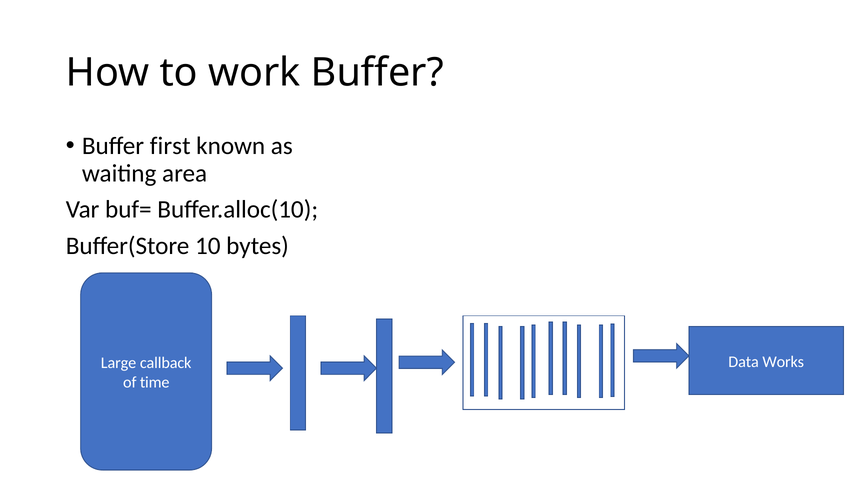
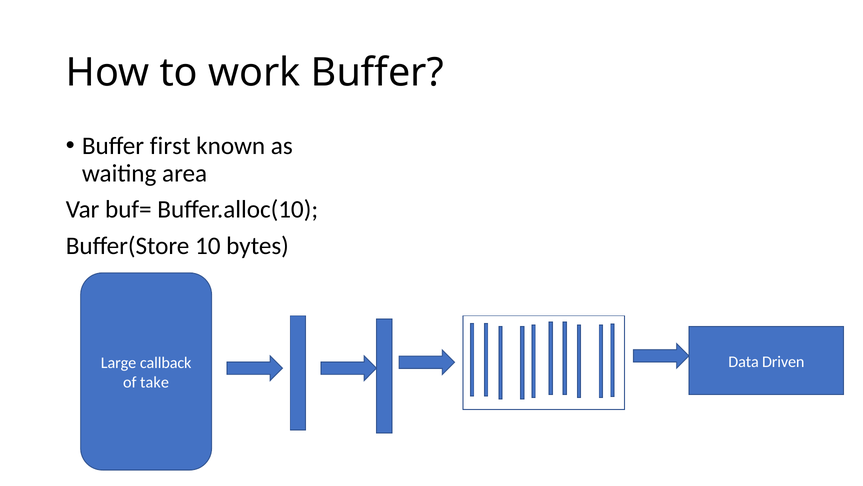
Works: Works -> Driven
time: time -> take
